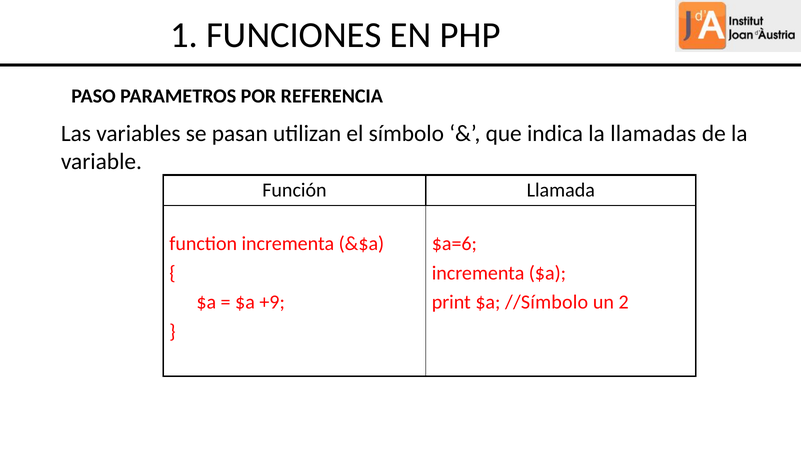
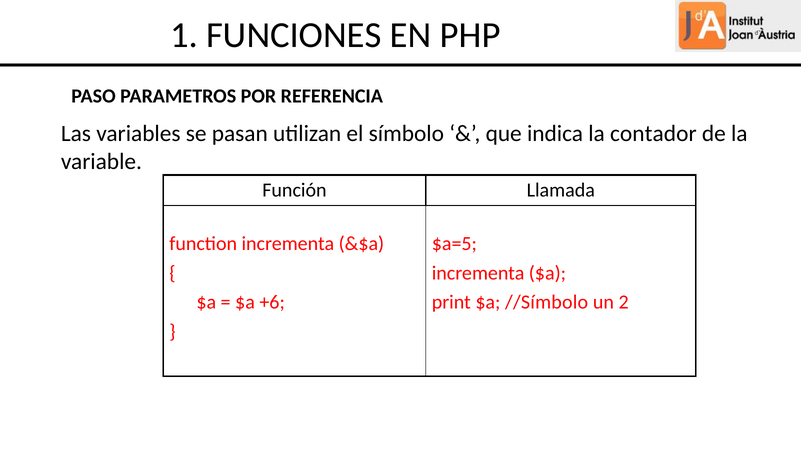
llamadas: llamadas -> contador
$a=6: $a=6 -> $a=5
+9: +9 -> +6
